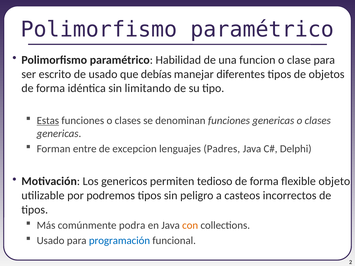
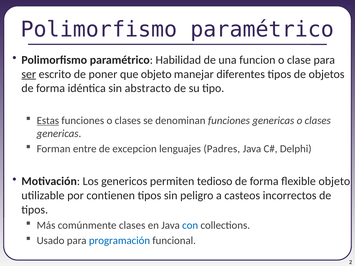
ser underline: none -> present
de usado: usado -> poner
que debías: debías -> objeto
limitando: limitando -> abstracto
podremos: podremos -> contienen
comúnmente podra: podra -> clases
con colour: orange -> blue
